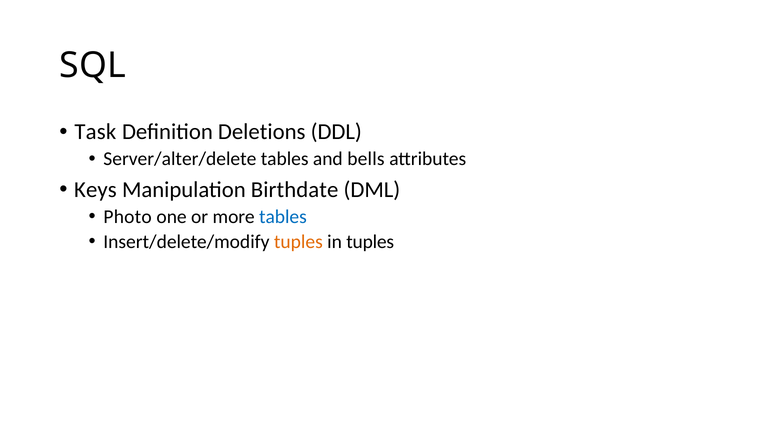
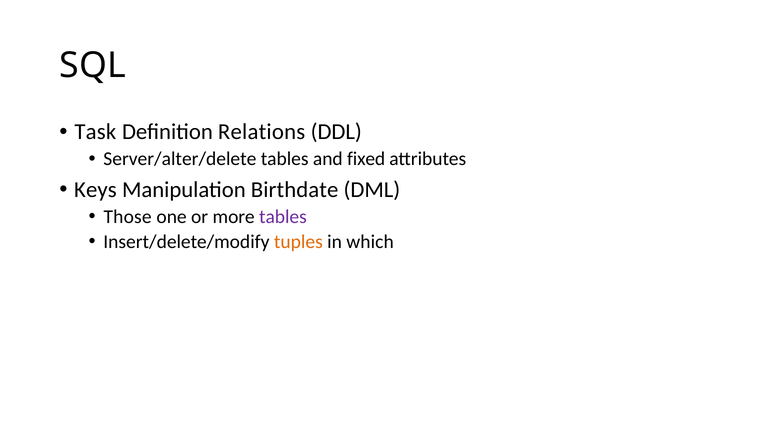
Deletions: Deletions -> Relations
bells: bells -> fixed
Photo: Photo -> Those
tables at (283, 217) colour: blue -> purple
in tuples: tuples -> which
